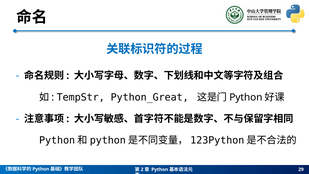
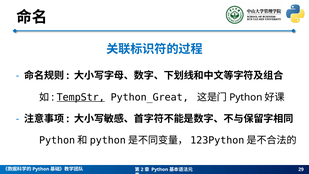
TempStr underline: none -> present
